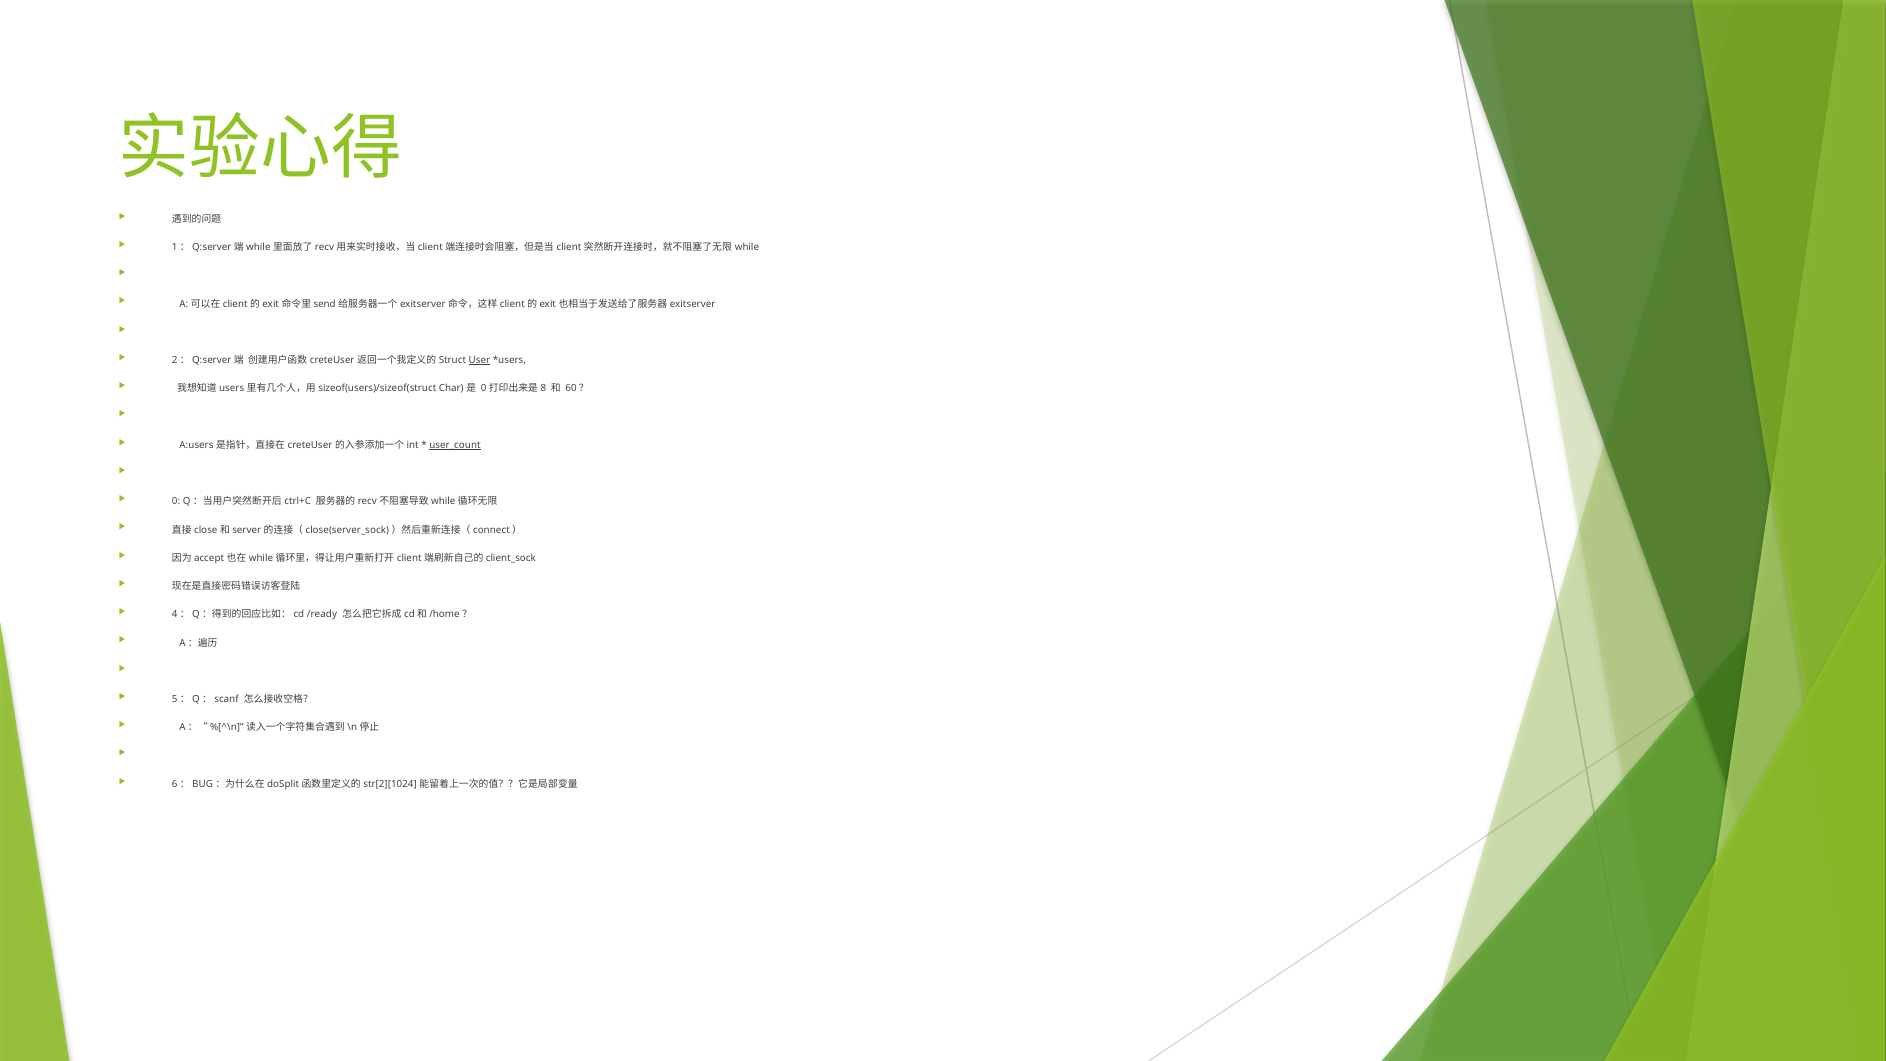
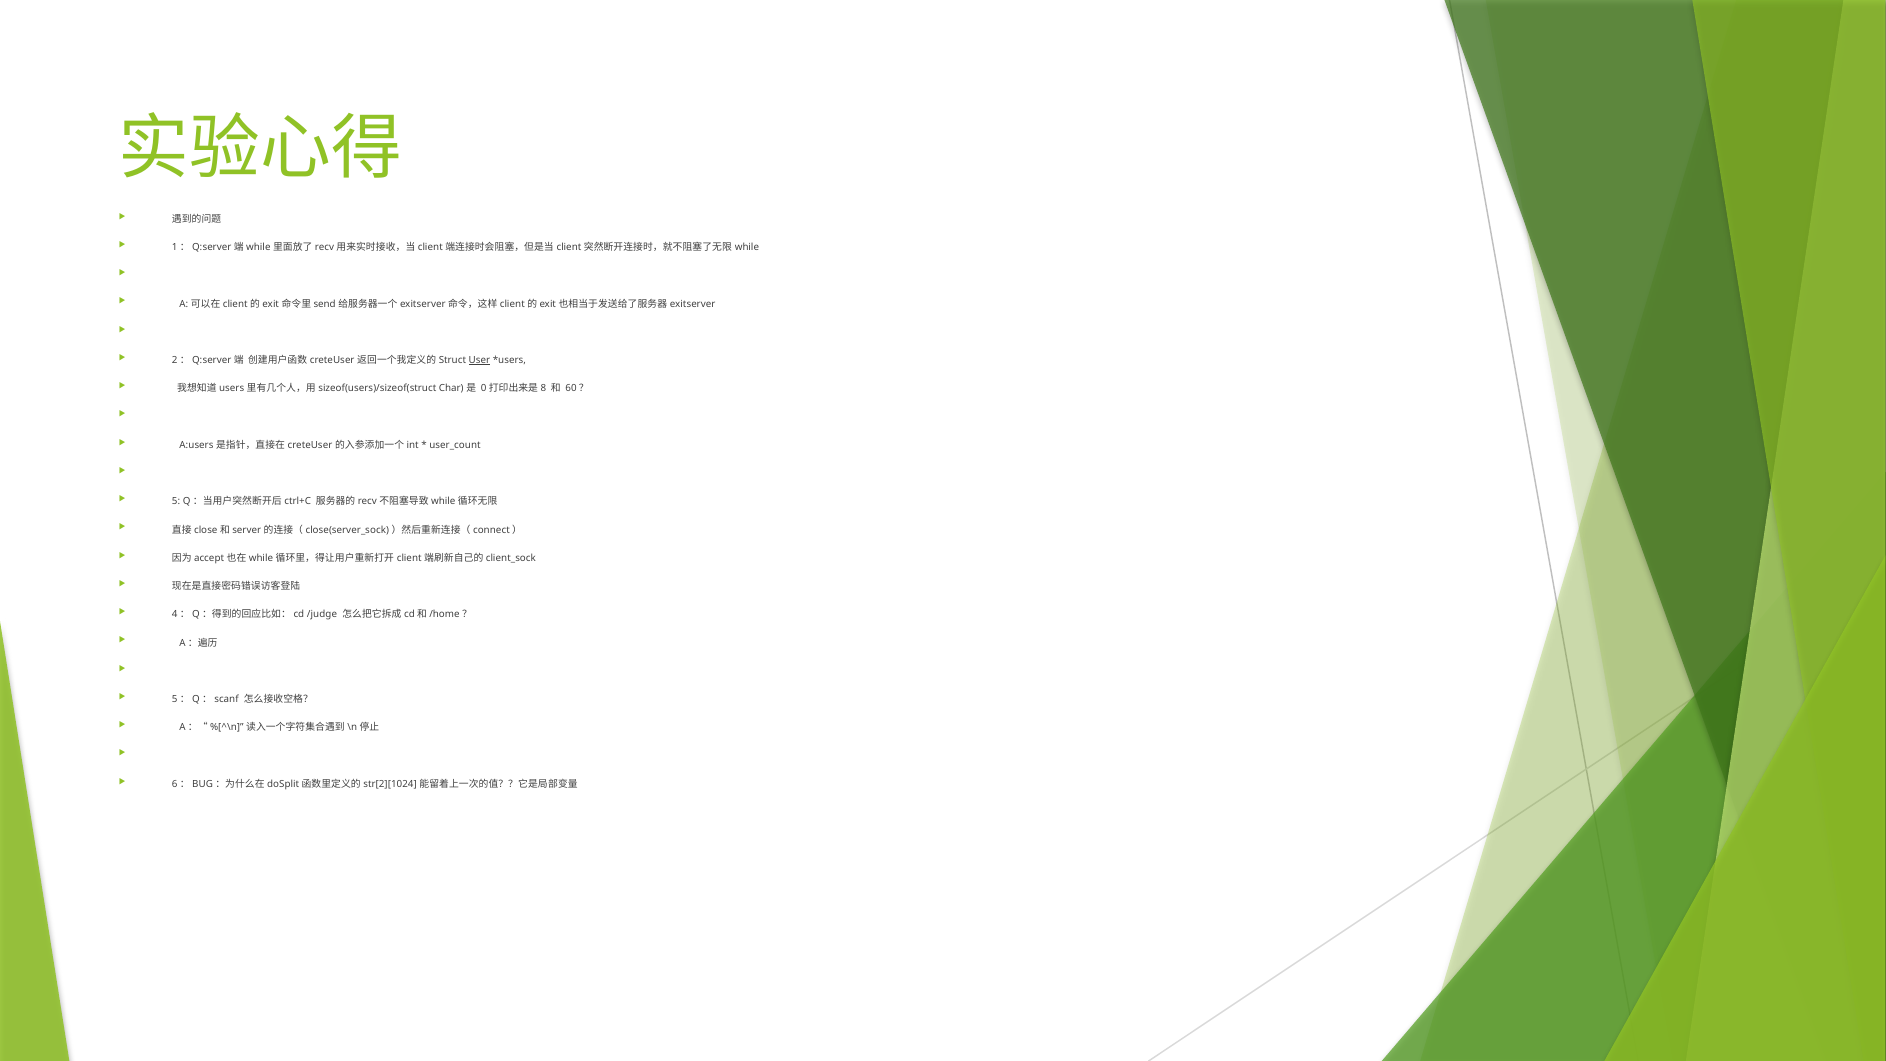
user_count underline: present -> none
0: 0 -> 5
/ready: /ready -> /judge
